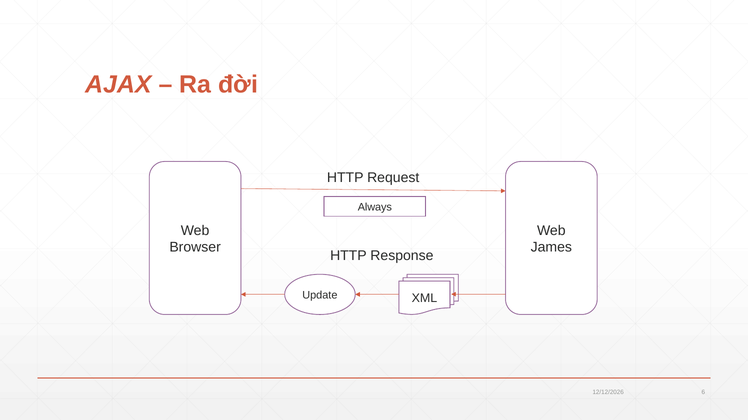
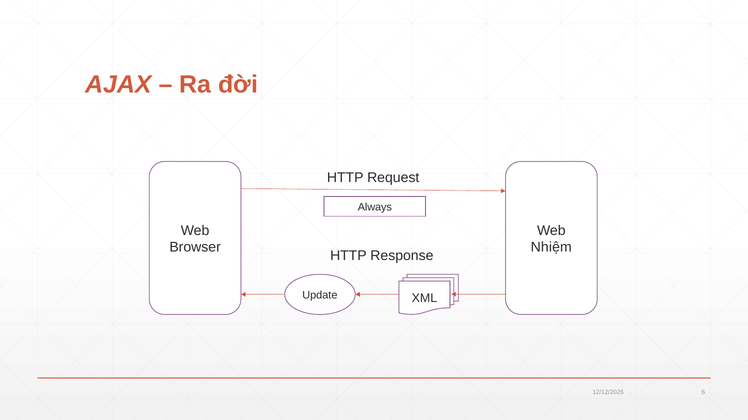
James: James -> Nhiệm
